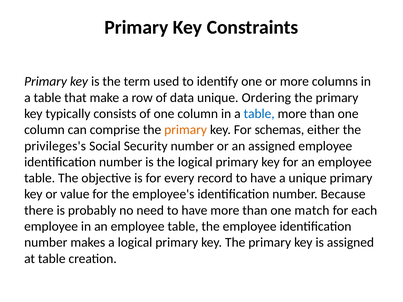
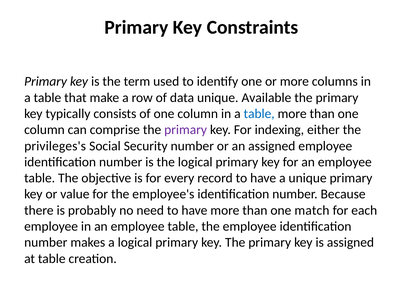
Ordering: Ordering -> Available
primary at (186, 130) colour: orange -> purple
schemas: schemas -> indexing
